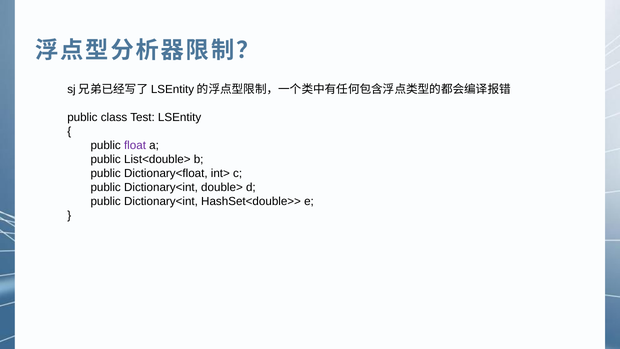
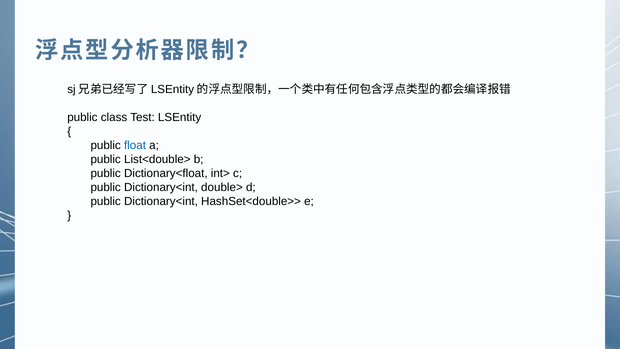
float colour: purple -> blue
